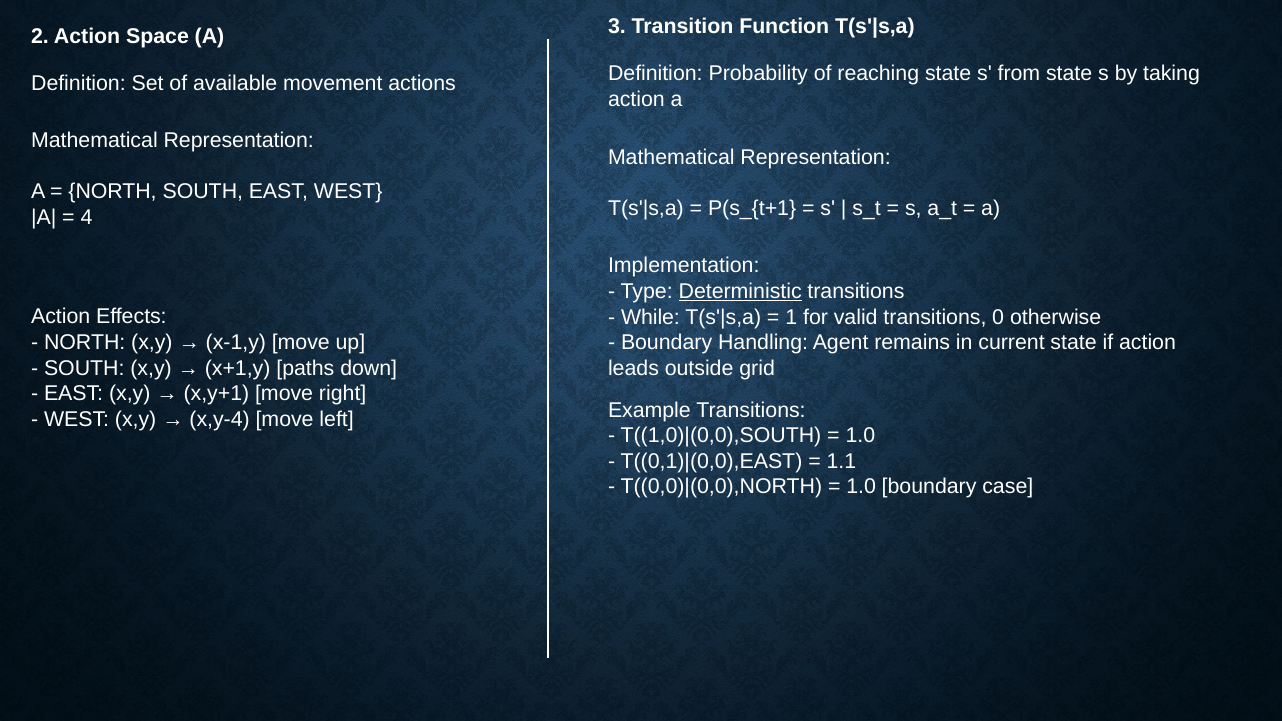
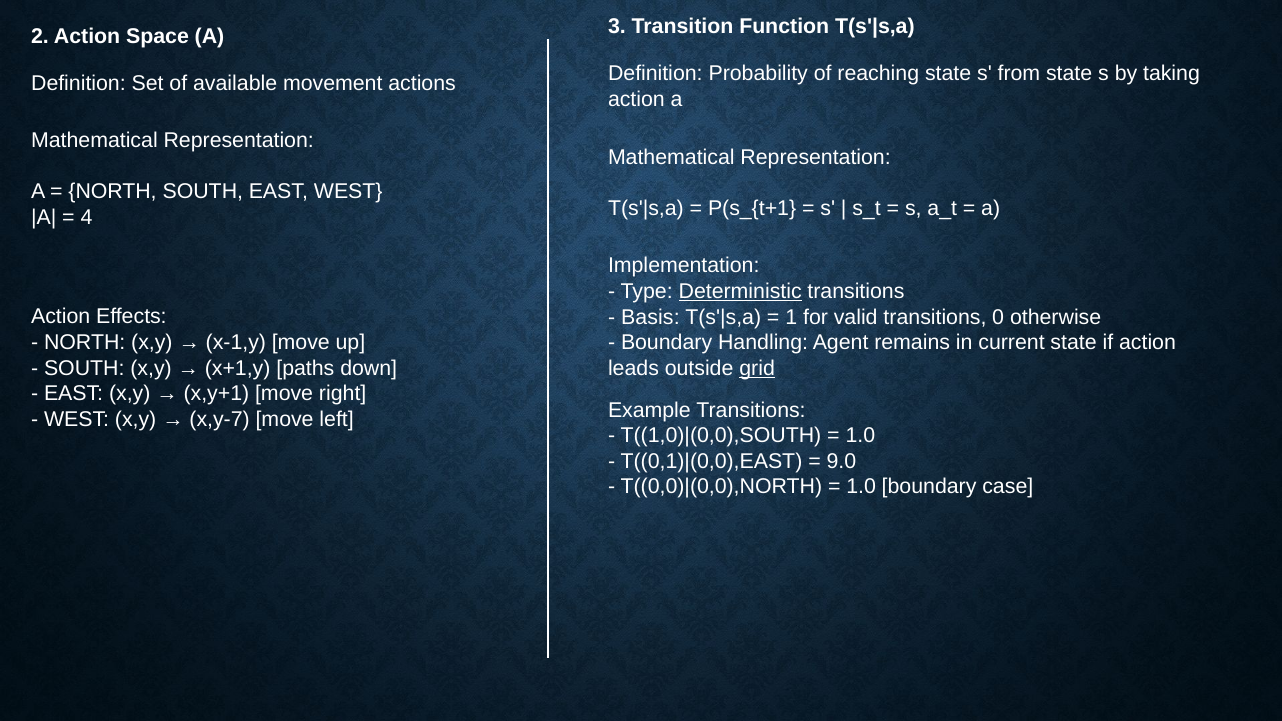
While: While -> Basis
grid underline: none -> present
x,y-4: x,y-4 -> x,y-7
1.1: 1.1 -> 9.0
